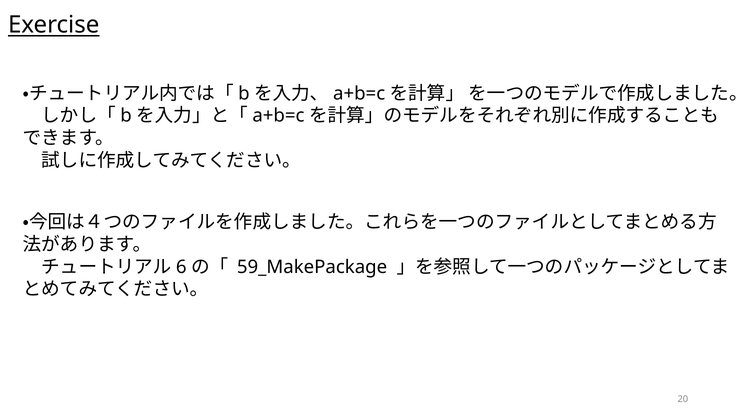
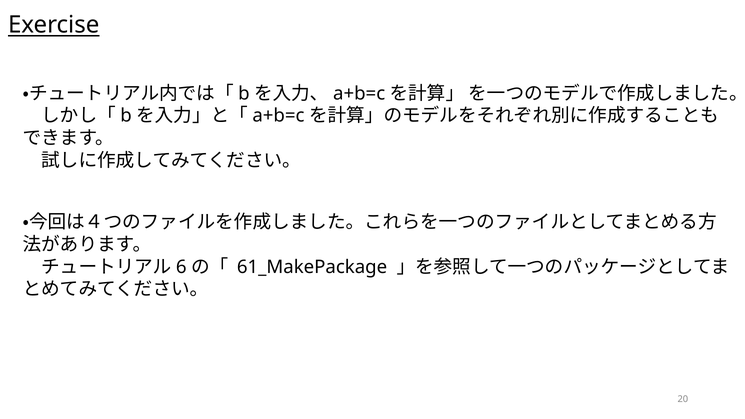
59_MakePackage: 59_MakePackage -> 61_MakePackage
